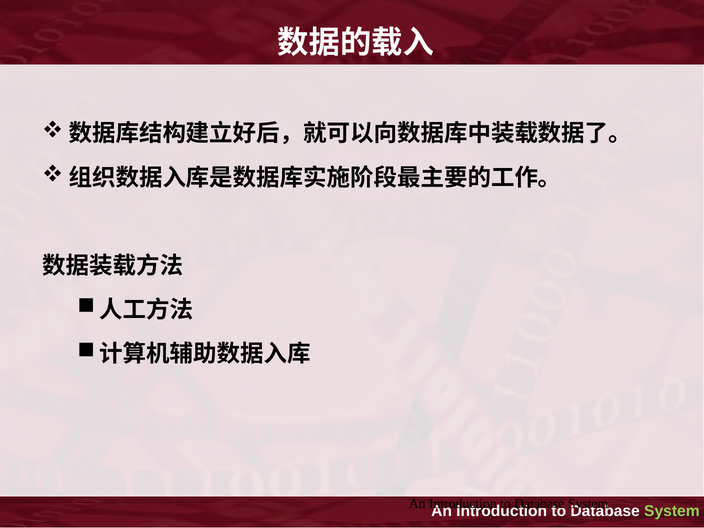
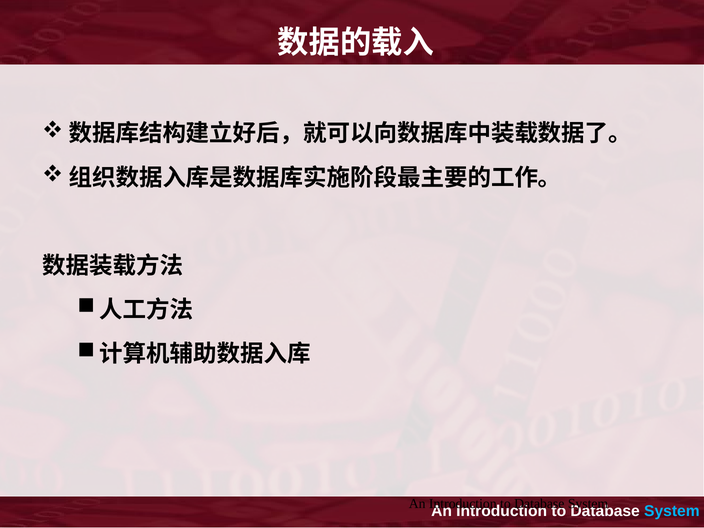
System at (672, 511) colour: light green -> light blue
